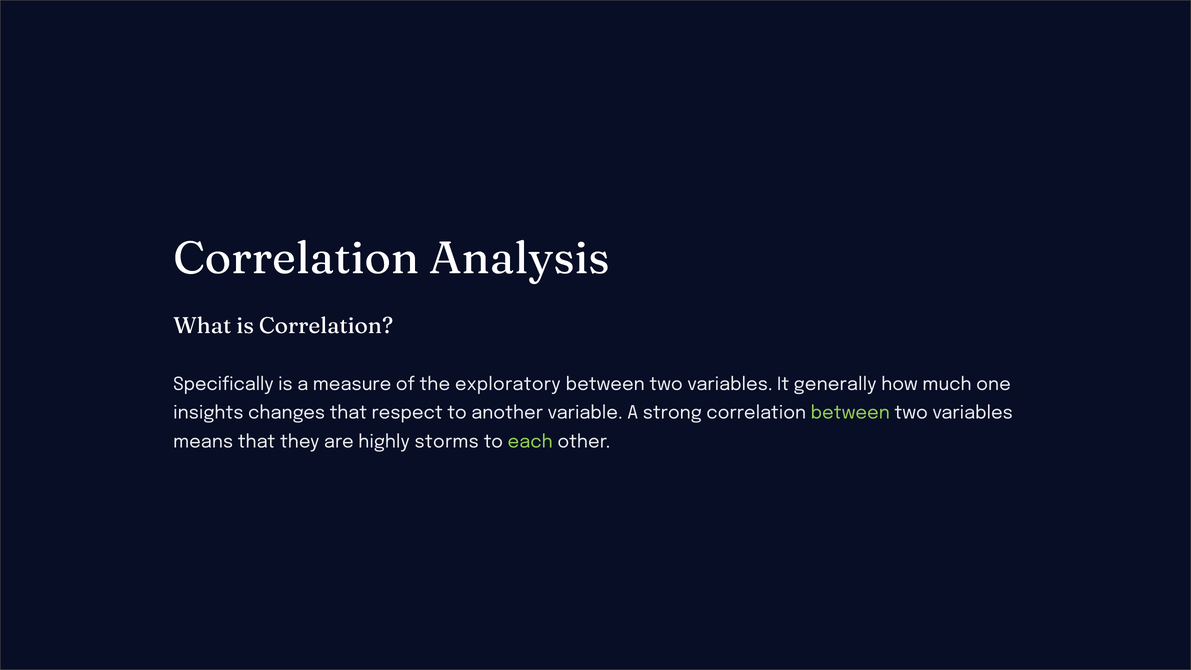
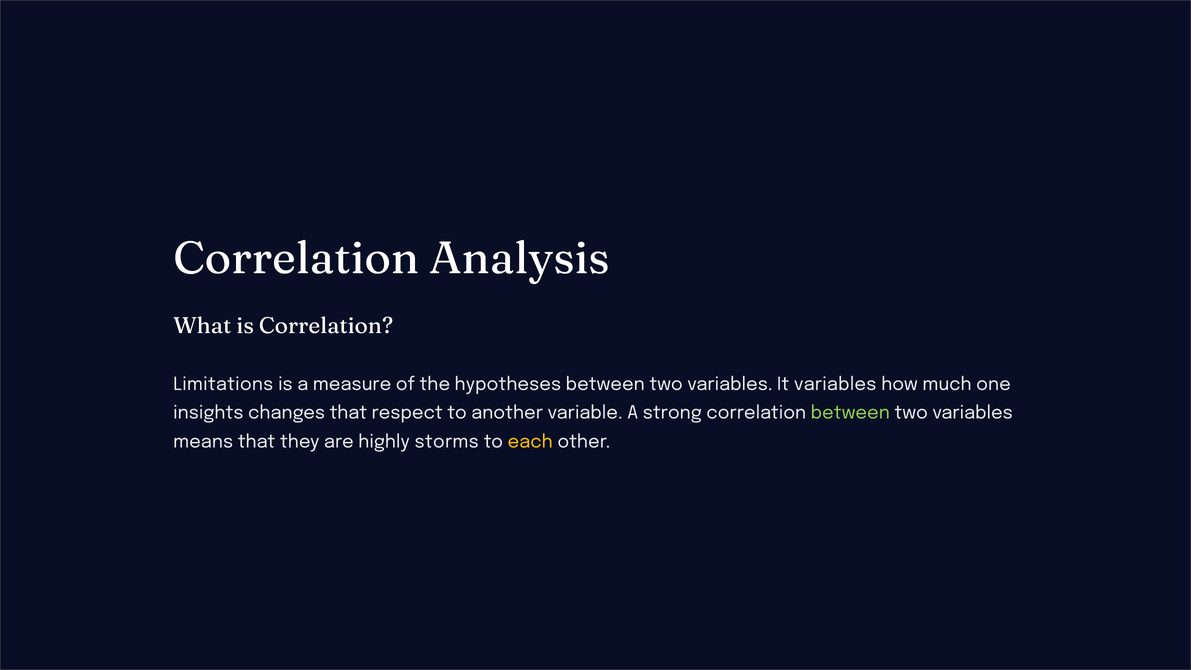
Specifically: Specifically -> Limitations
exploratory: exploratory -> hypotheses
It generally: generally -> variables
each colour: light green -> yellow
